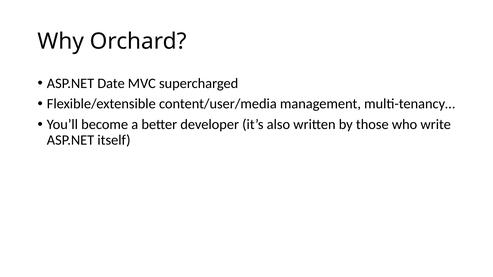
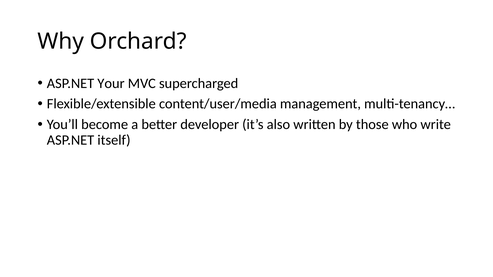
Date: Date -> Your
